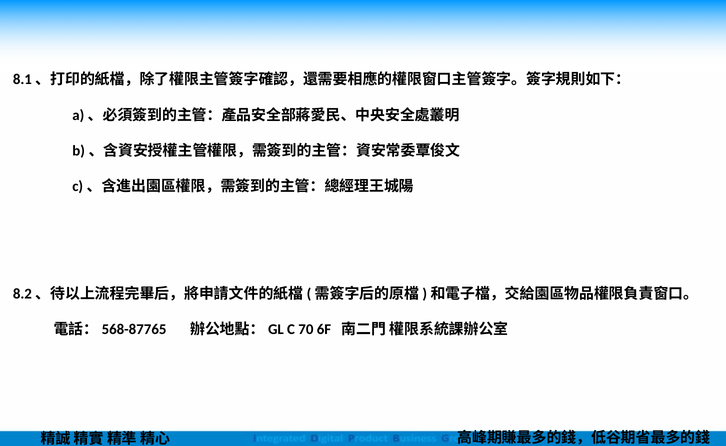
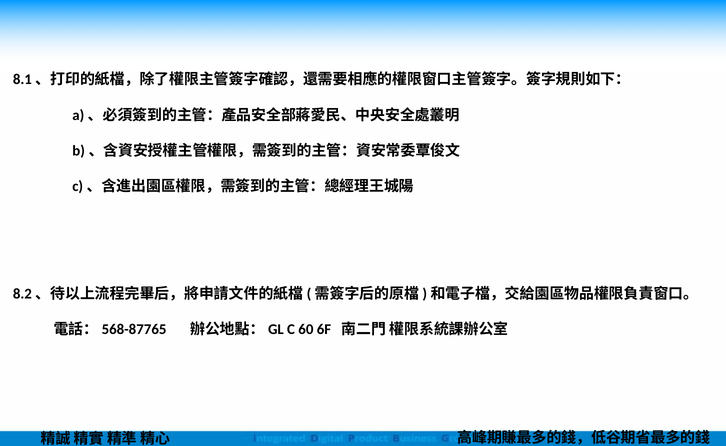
70: 70 -> 60
